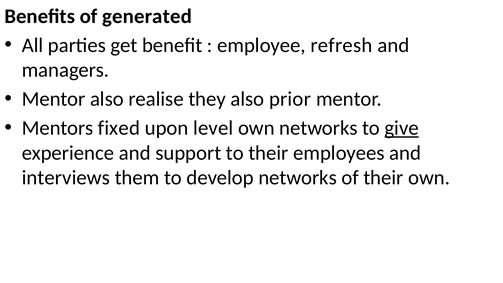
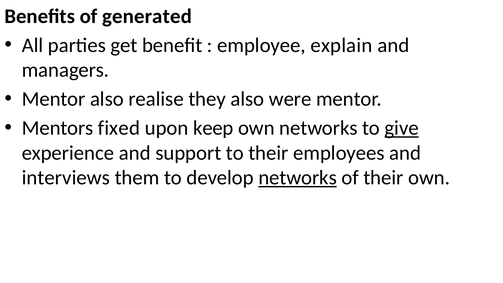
refresh: refresh -> explain
prior: prior -> were
level: level -> keep
networks at (298, 178) underline: none -> present
